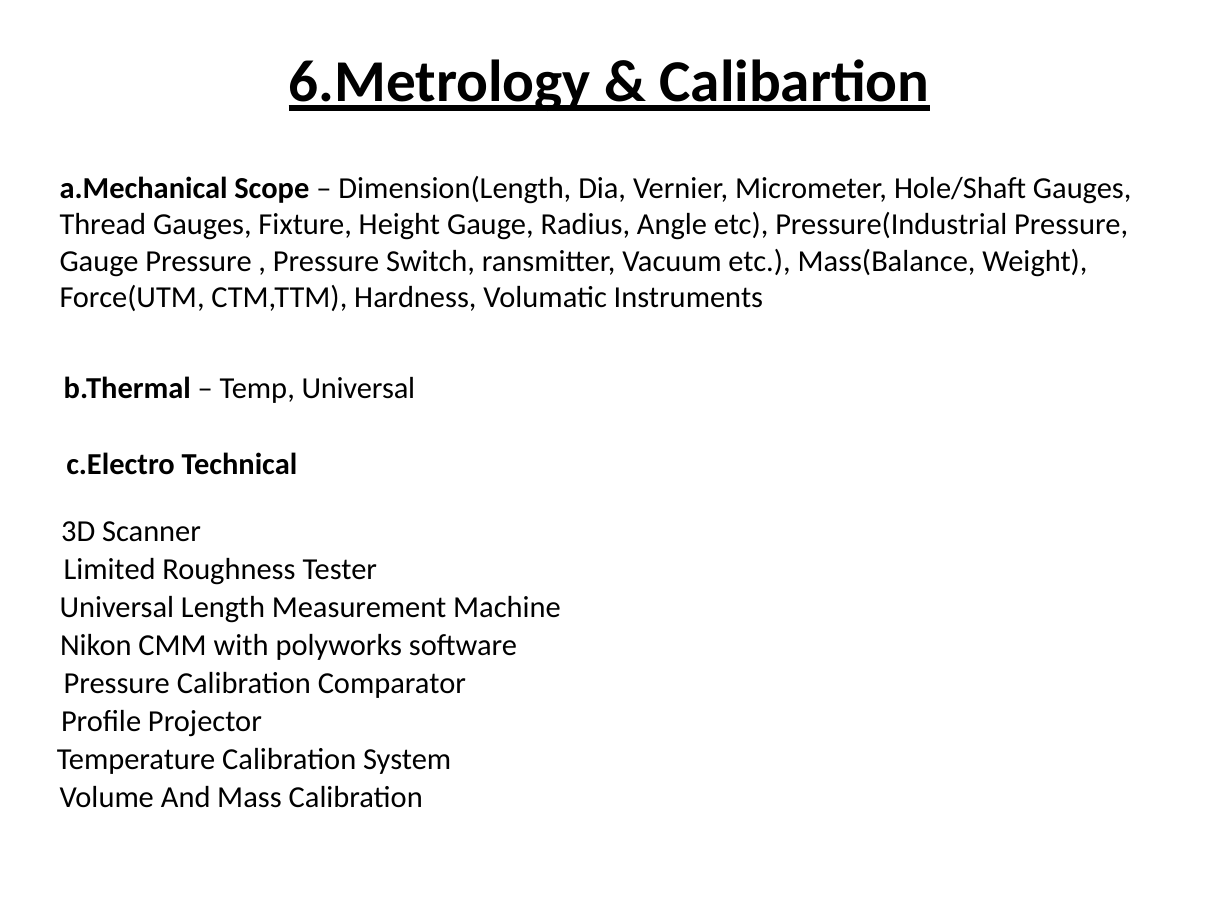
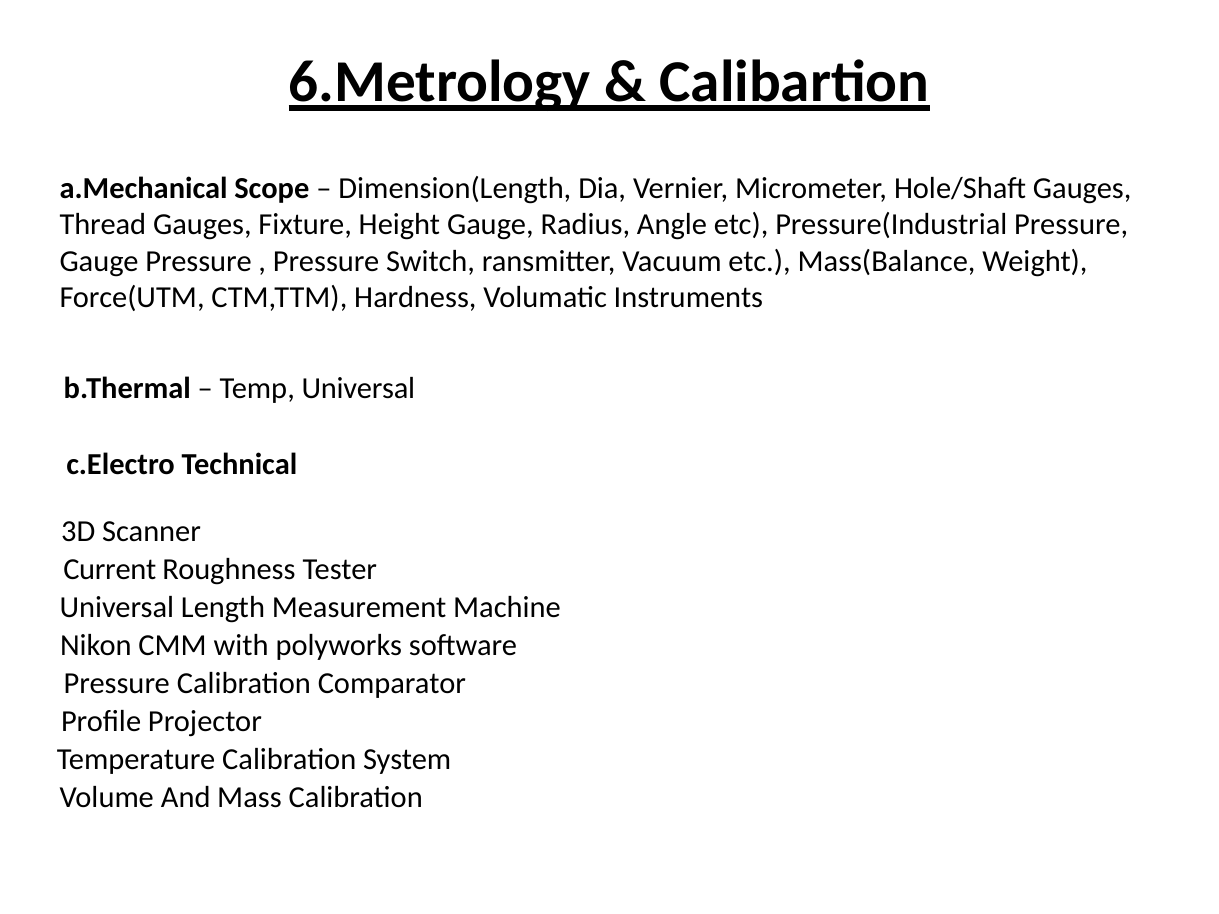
Limited: Limited -> Current
